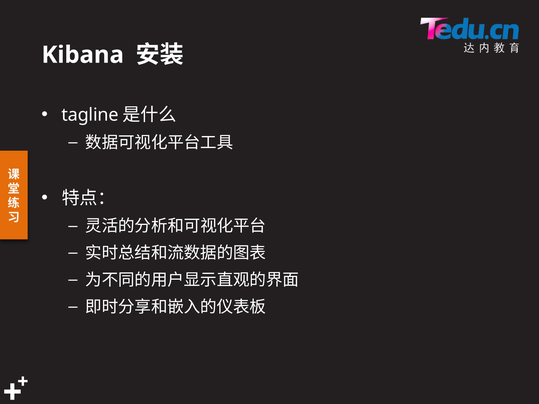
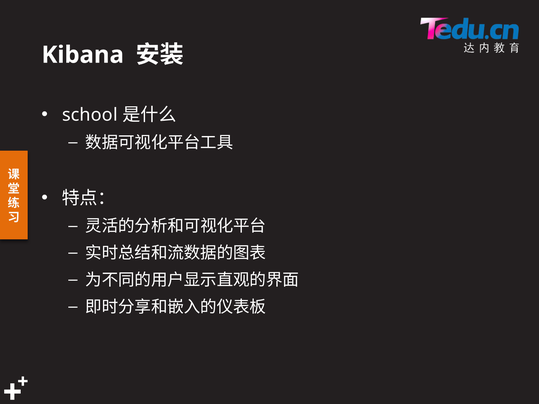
tagline: tagline -> school
